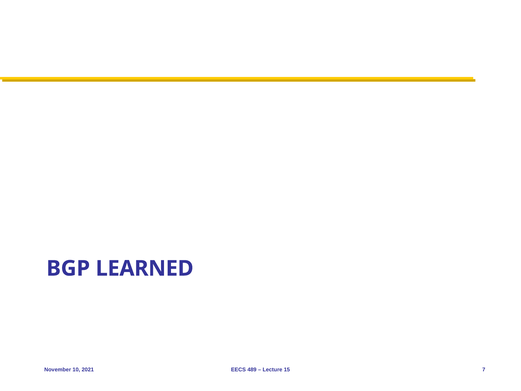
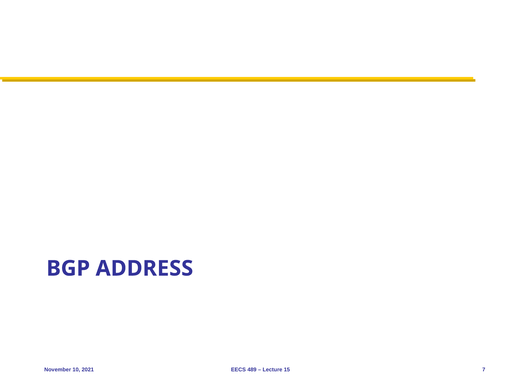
LEARNED: LEARNED -> ADDRESS
